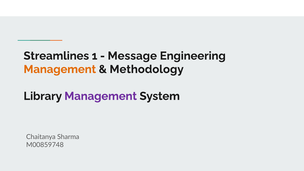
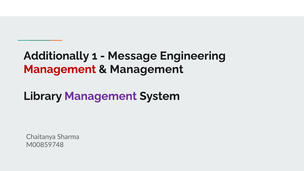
Streamlines: Streamlines -> Additionally
Management at (60, 69) colour: orange -> red
Methodology at (147, 69): Methodology -> Management
